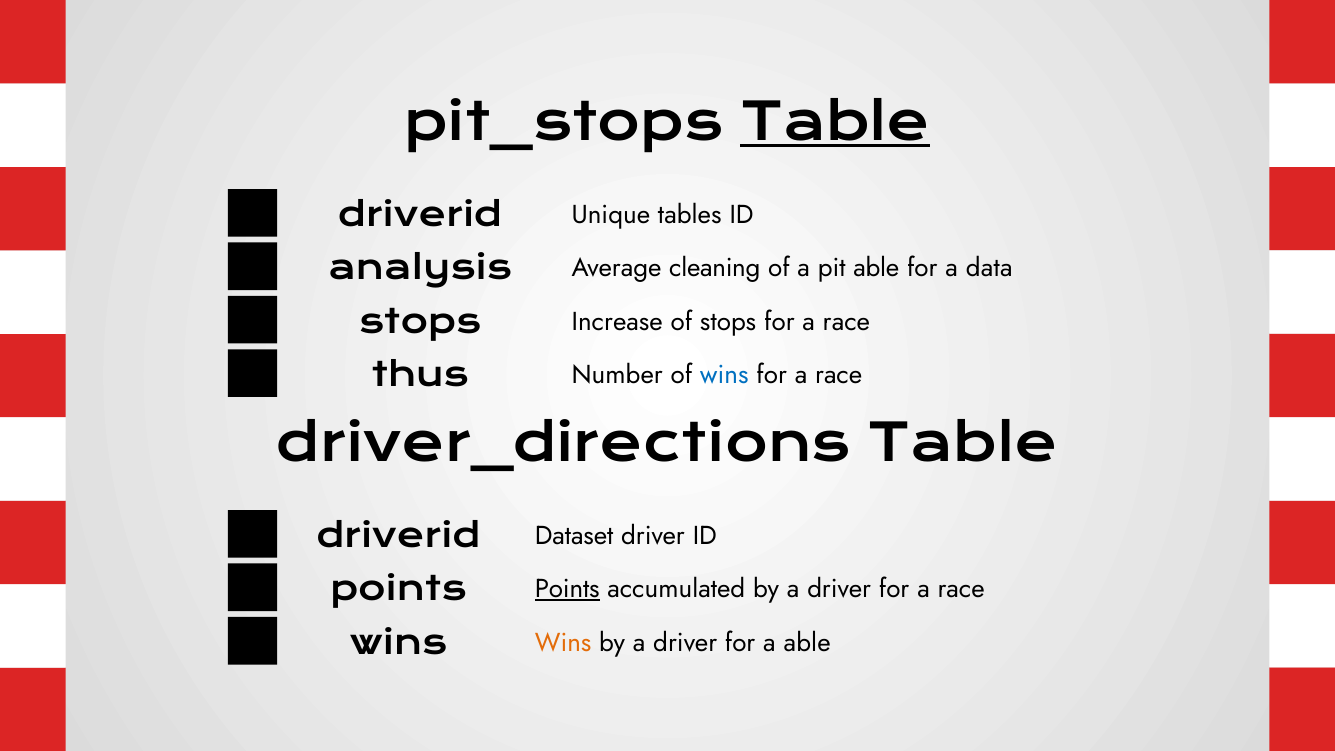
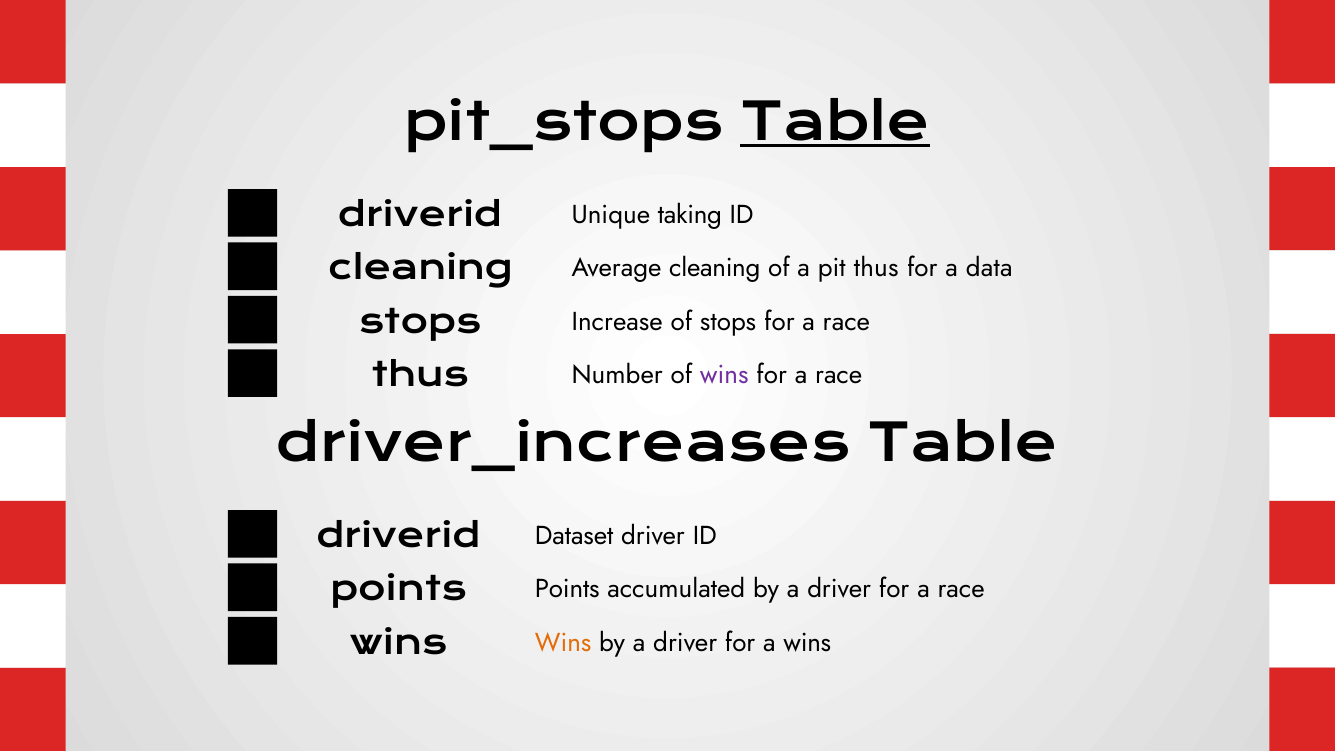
tables: tables -> taking
analysis at (420, 269): analysis -> cleaning
pit able: able -> thus
wins at (724, 375) colour: blue -> purple
driver_directions: driver_directions -> driver_increases
Points at (567, 589) underline: present -> none
a able: able -> wins
